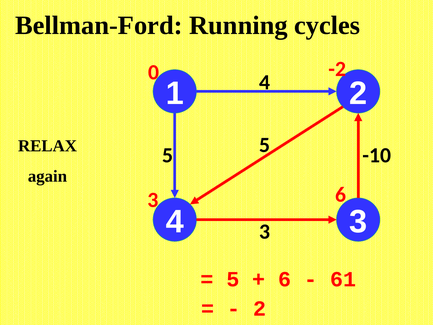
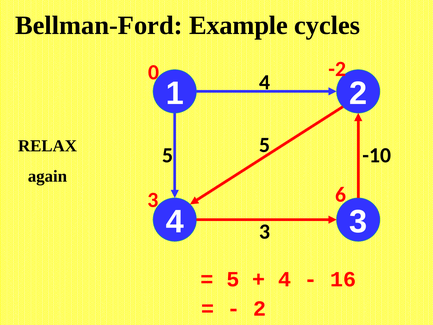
Running: Running -> Example
6 at (285, 279): 6 -> 4
61: 61 -> 16
